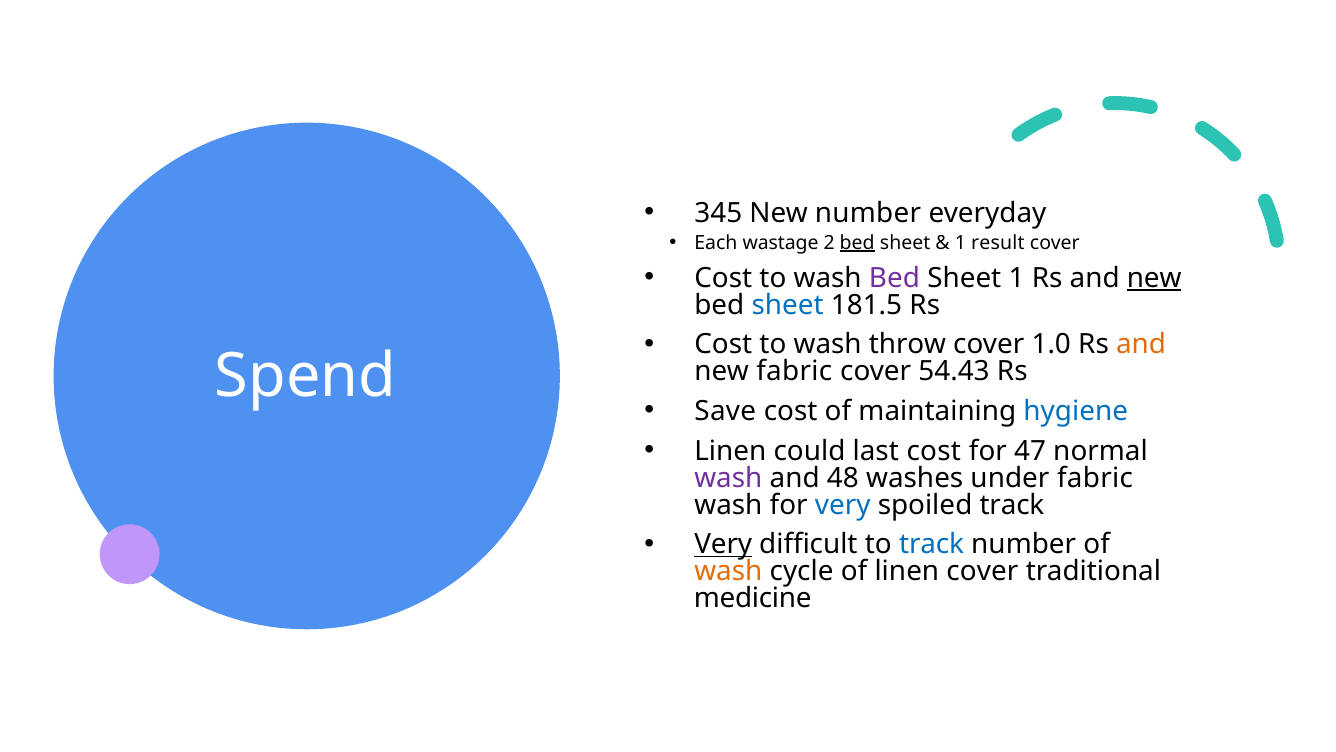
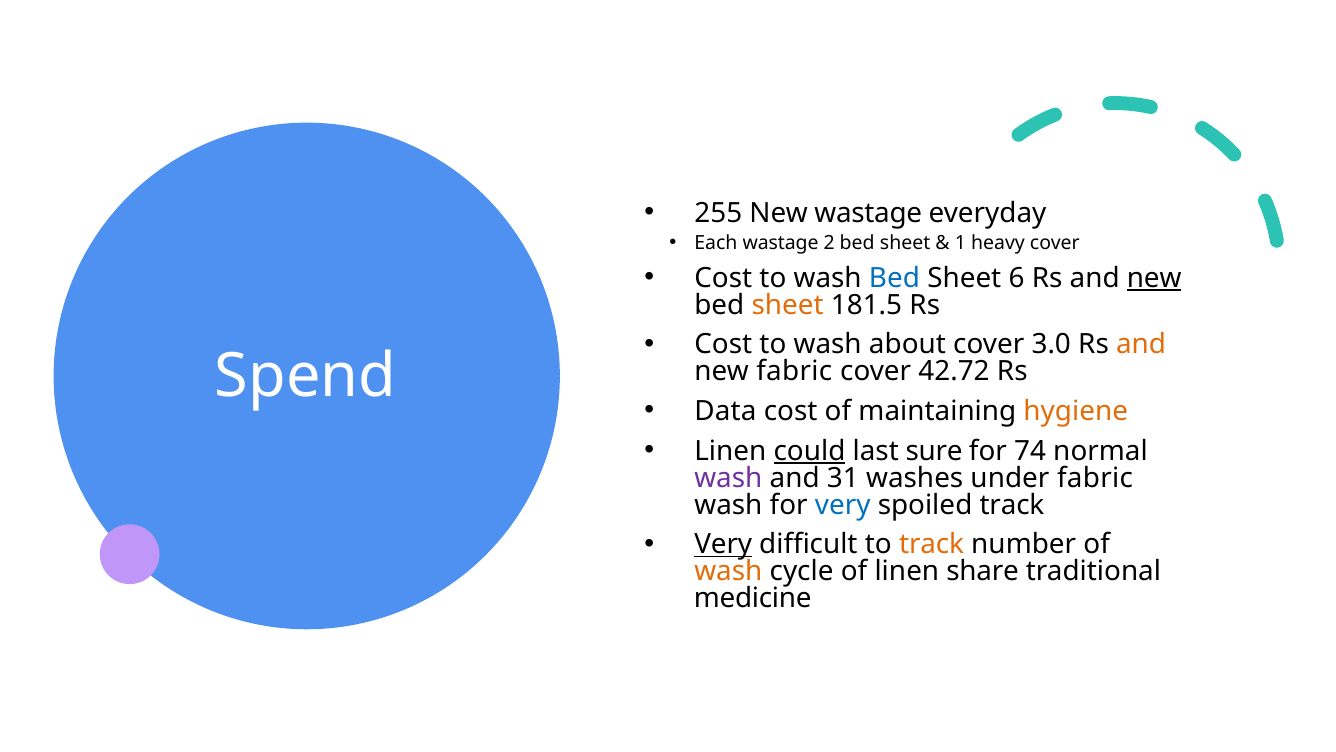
345: 345 -> 255
New number: number -> wastage
bed at (857, 243) underline: present -> none
result: result -> heavy
Bed at (894, 278) colour: purple -> blue
Sheet 1: 1 -> 6
sheet at (788, 305) colour: blue -> orange
throw: throw -> about
1.0: 1.0 -> 3.0
54.43: 54.43 -> 42.72
Save: Save -> Data
hygiene colour: blue -> orange
could underline: none -> present
last cost: cost -> sure
47: 47 -> 74
48: 48 -> 31
track at (932, 544) colour: blue -> orange
linen cover: cover -> share
